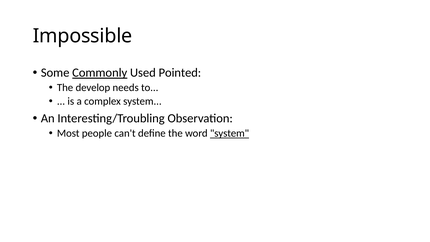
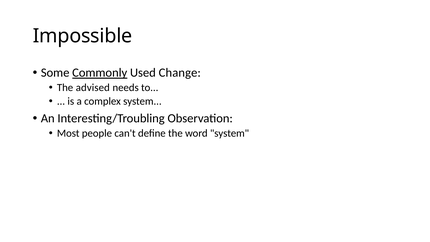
Pointed: Pointed -> Change
develop: develop -> advised
system at (230, 133) underline: present -> none
